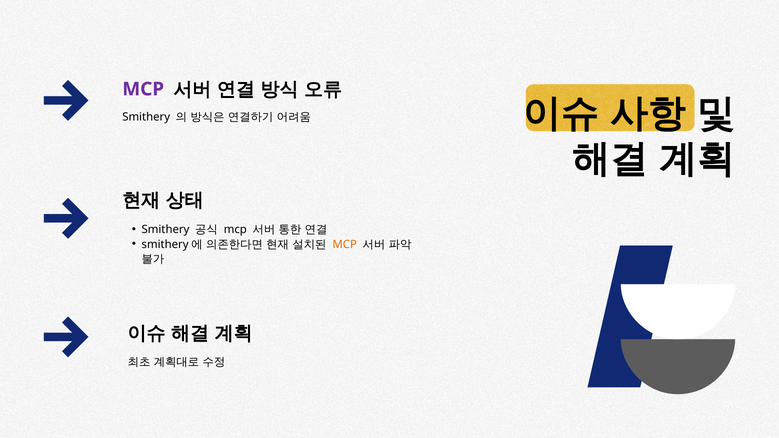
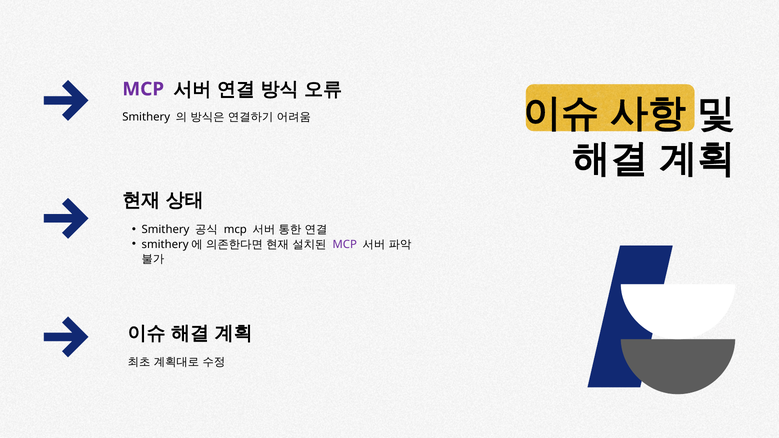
MCP at (345, 244) colour: orange -> purple
